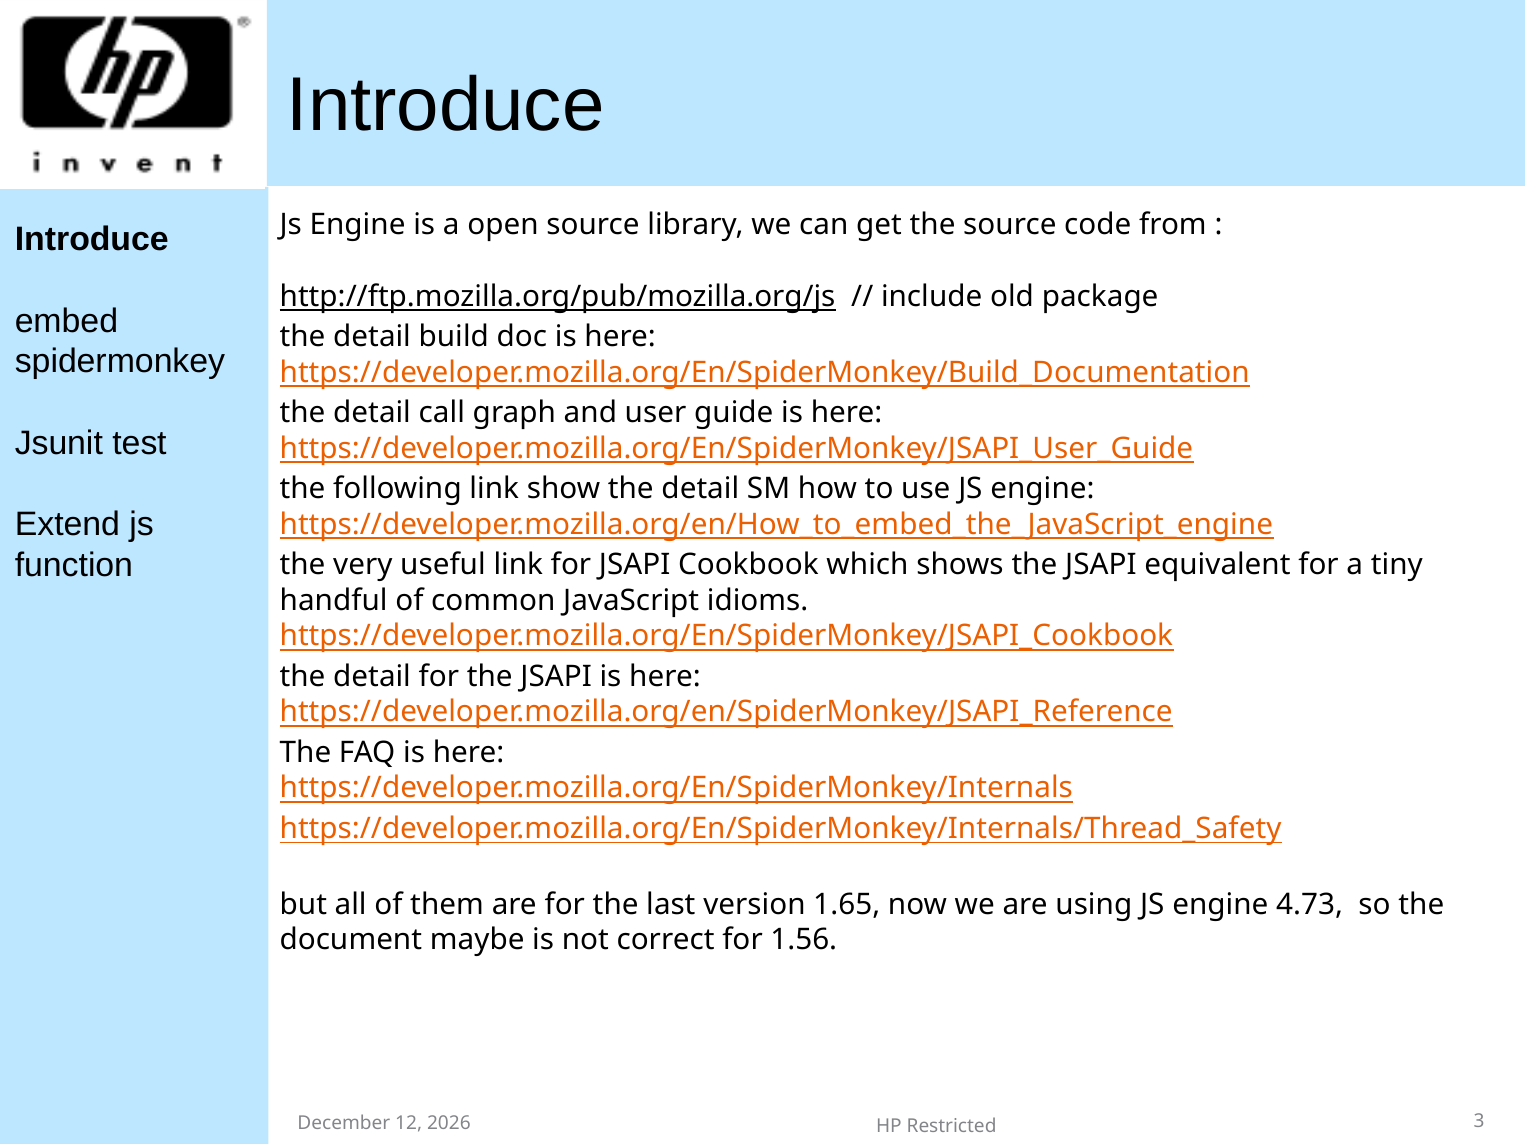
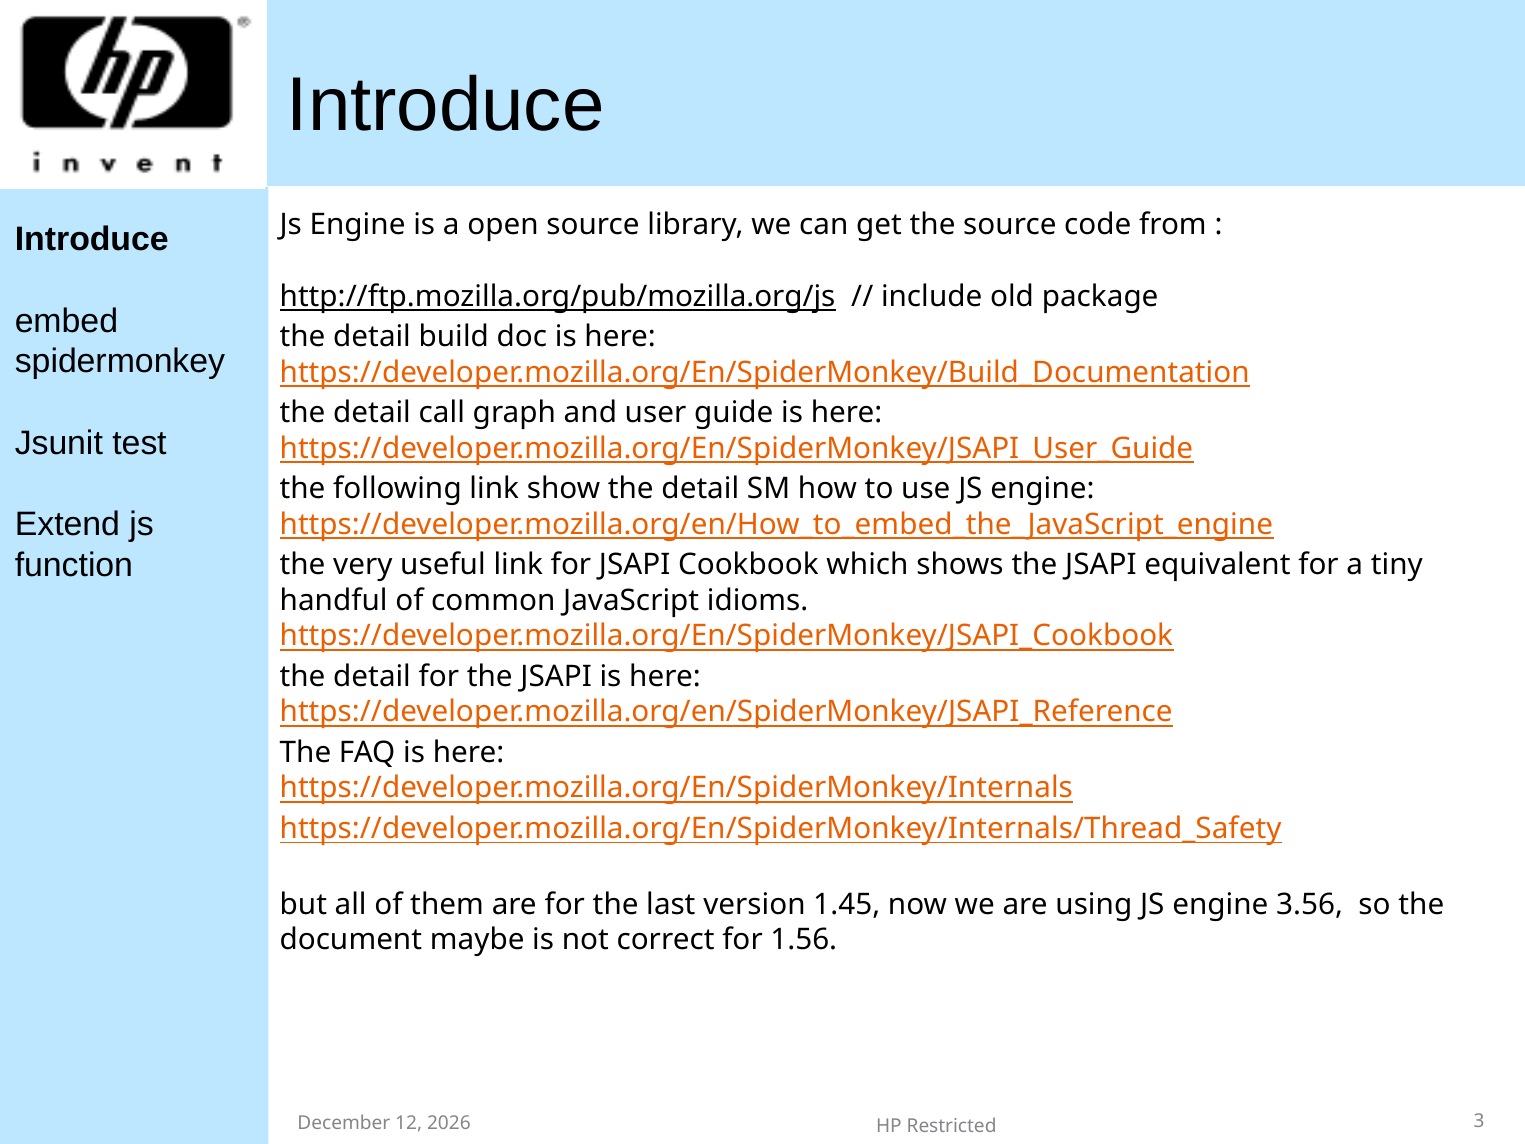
1.65: 1.65 -> 1.45
4.73: 4.73 -> 3.56
